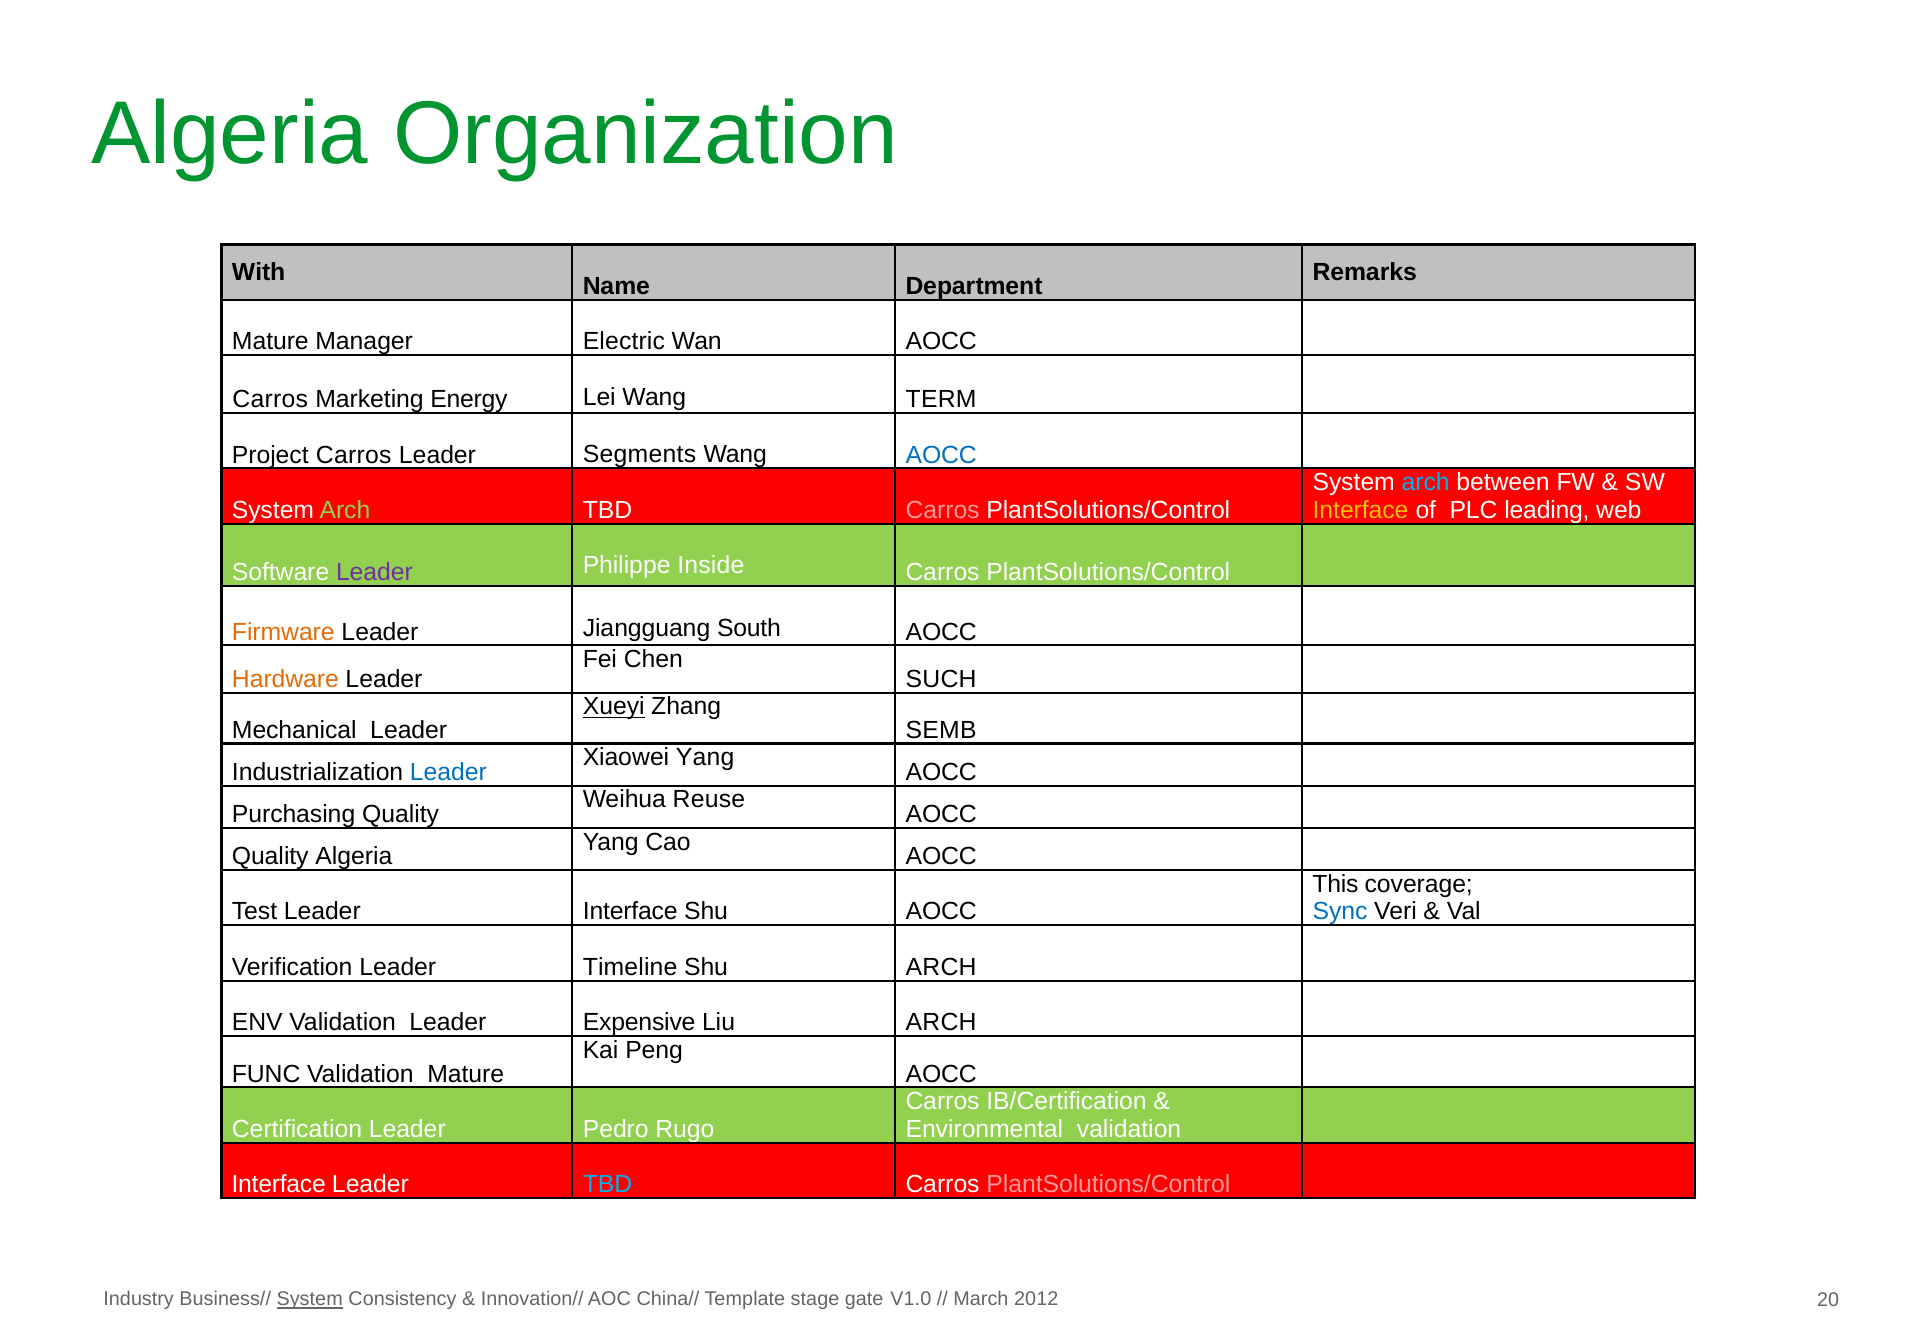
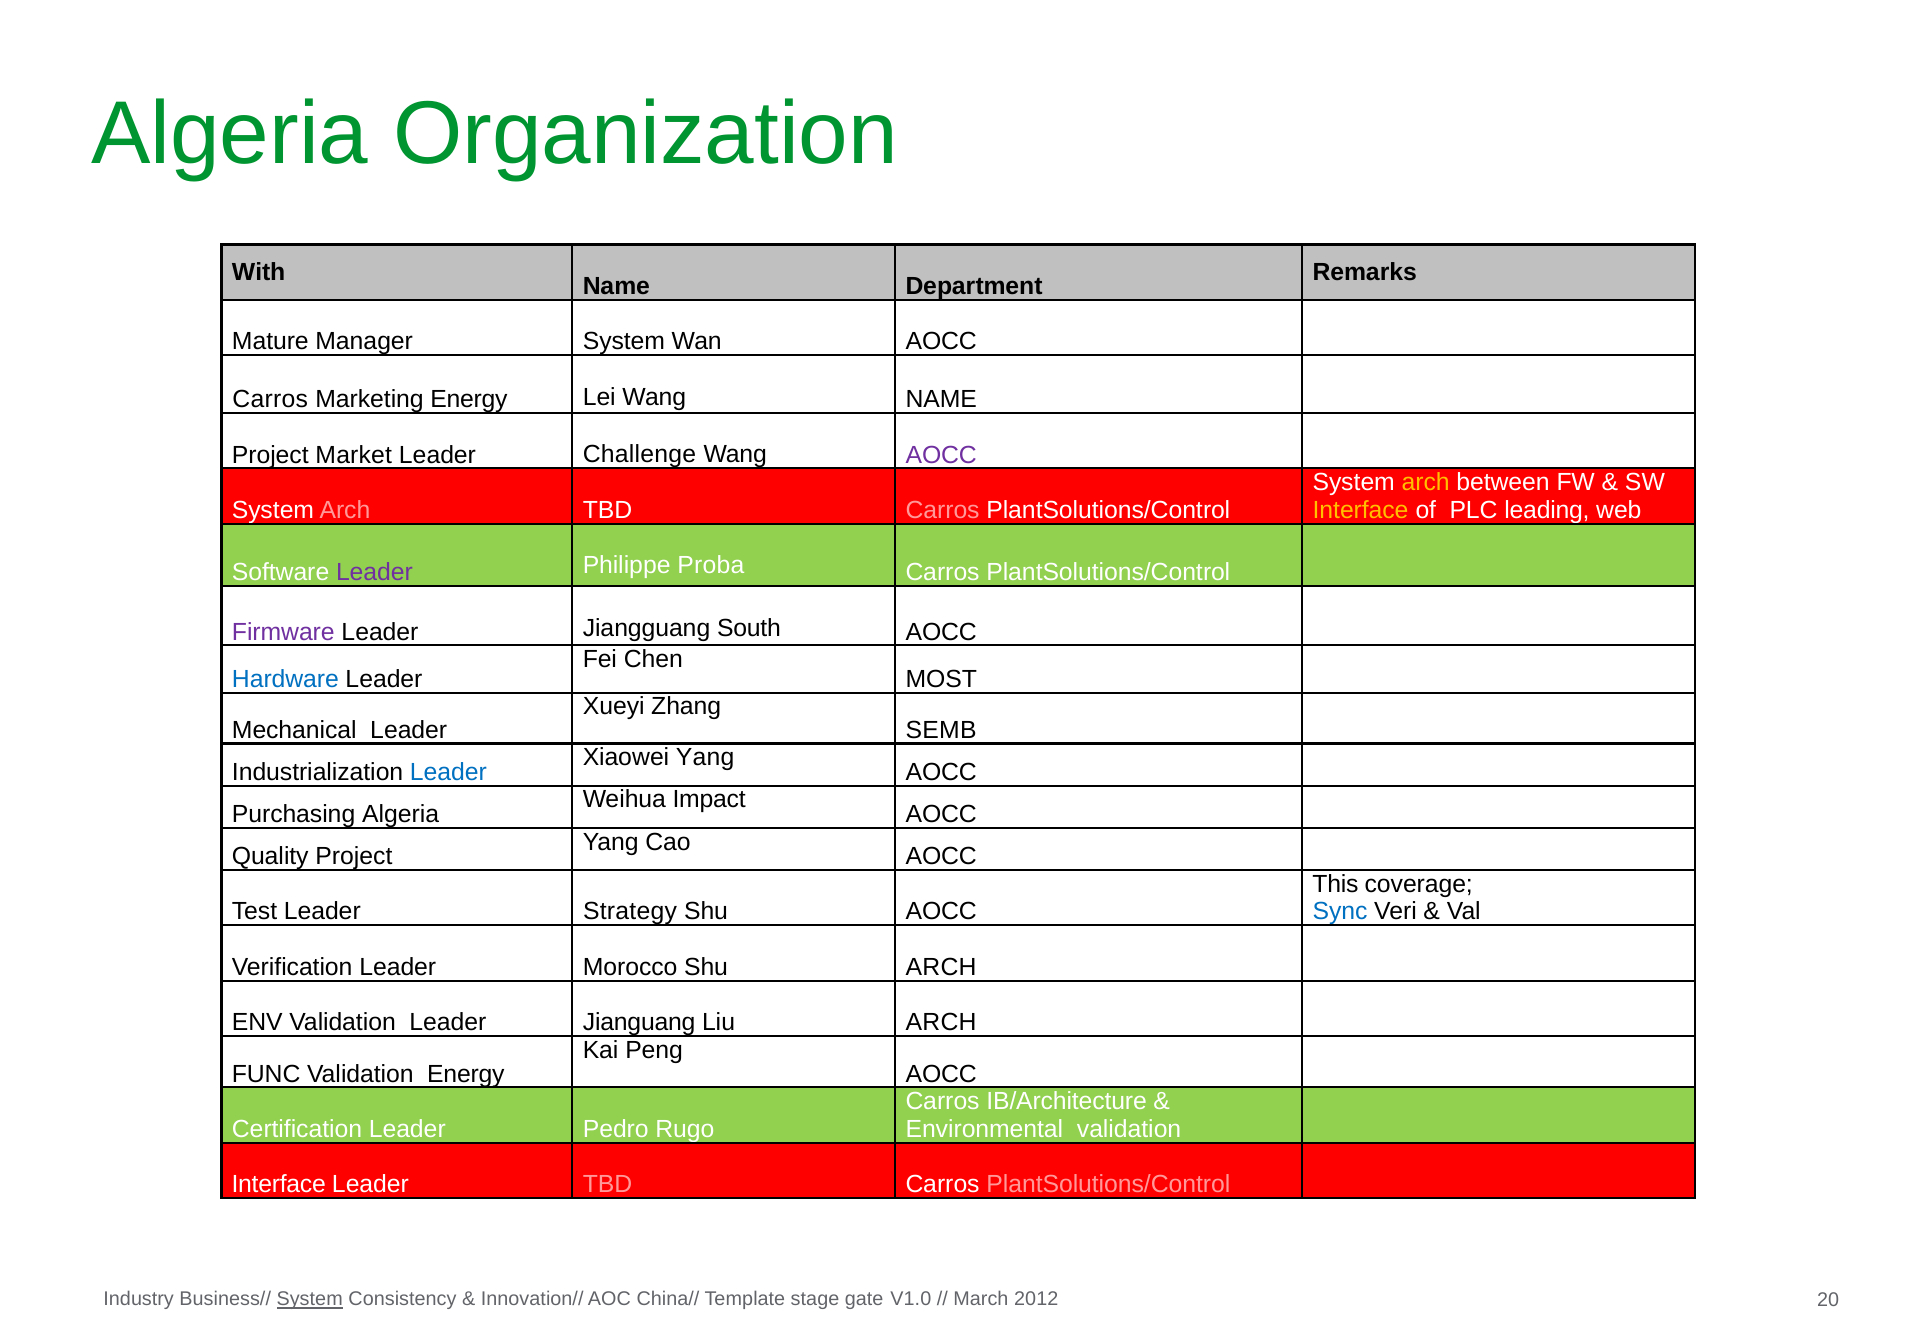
Manager Electric: Electric -> System
Wang TERM: TERM -> NAME
Project Carros: Carros -> Market
Segments: Segments -> Challenge
AOCC at (941, 455) colour: blue -> purple
arch at (1426, 482) colour: light blue -> yellow
Arch at (345, 510) colour: light green -> pink
Inside: Inside -> Proba
Firmware colour: orange -> purple
Hardware colour: orange -> blue
SUCH: SUCH -> MOST
Xueyi underline: present -> none
Reuse: Reuse -> Impact
Purchasing Quality: Quality -> Algeria
Quality Algeria: Algeria -> Project
Leader Interface: Interface -> Strategy
Timeline: Timeline -> Morocco
Expensive: Expensive -> Jianguang
Validation Mature: Mature -> Energy
IB/Certification: IB/Certification -> IB/Architecture
TBD at (608, 1184) colour: light blue -> pink
